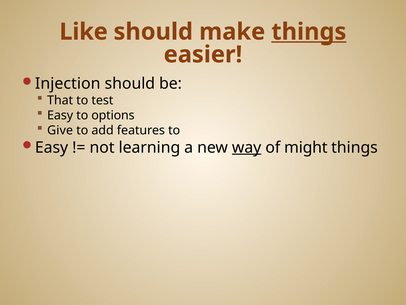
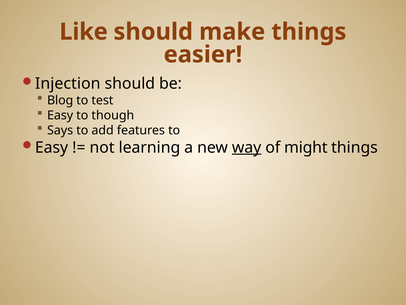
things at (309, 32) underline: present -> none
That: That -> Blog
options: options -> though
Give: Give -> Says
